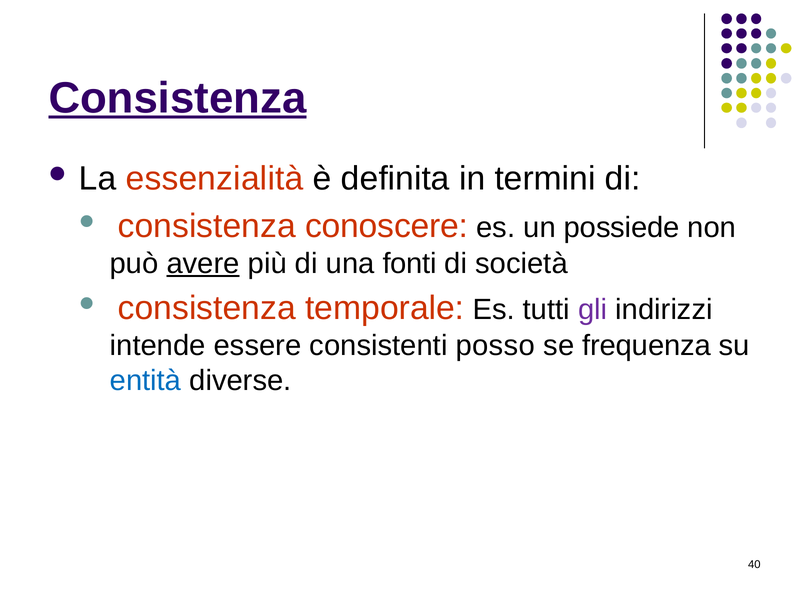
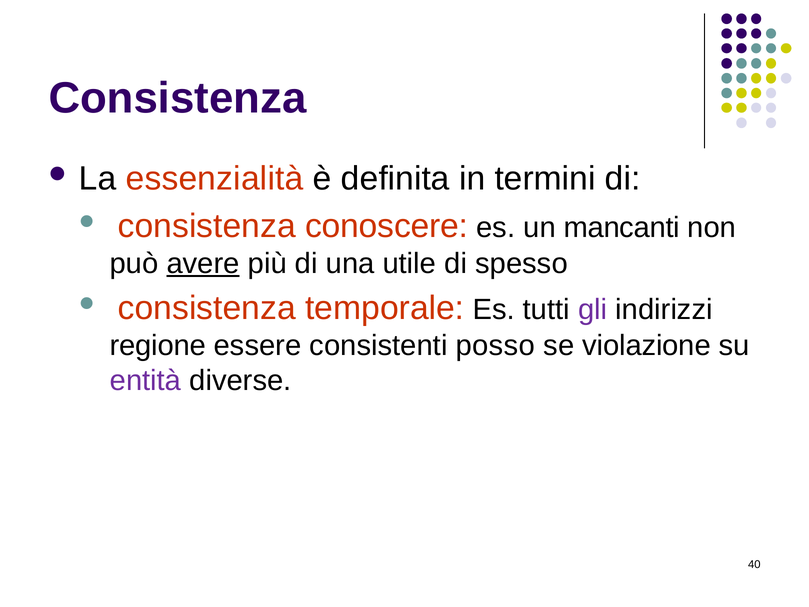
Consistenza at (177, 98) underline: present -> none
possiede: possiede -> mancanti
fonti: fonti -> utile
società: società -> spesso
intende: intende -> regione
frequenza: frequenza -> violazione
entità colour: blue -> purple
